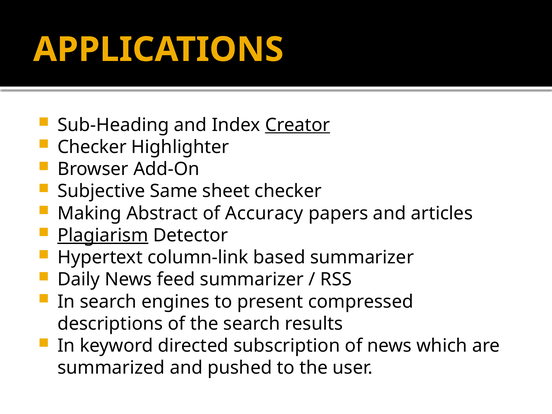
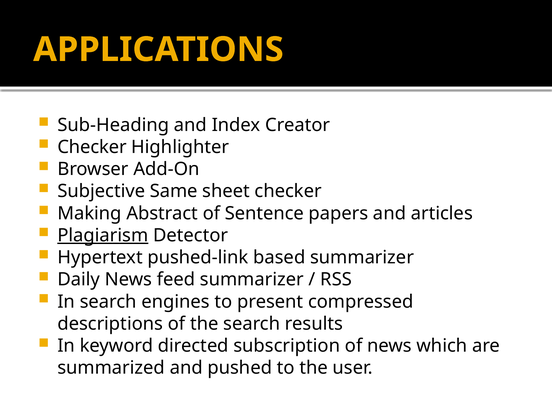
Creator underline: present -> none
Accuracy: Accuracy -> Sentence
column-link: column-link -> pushed-link
